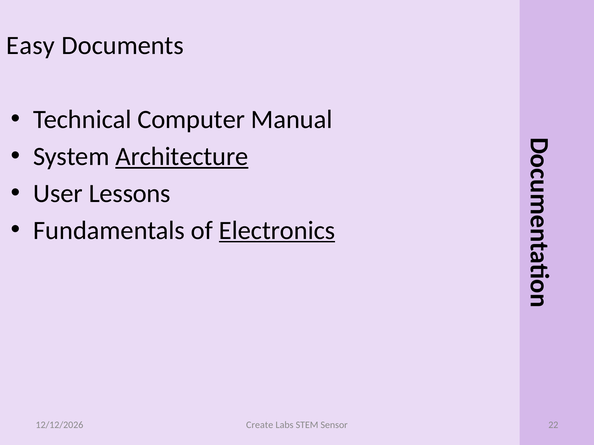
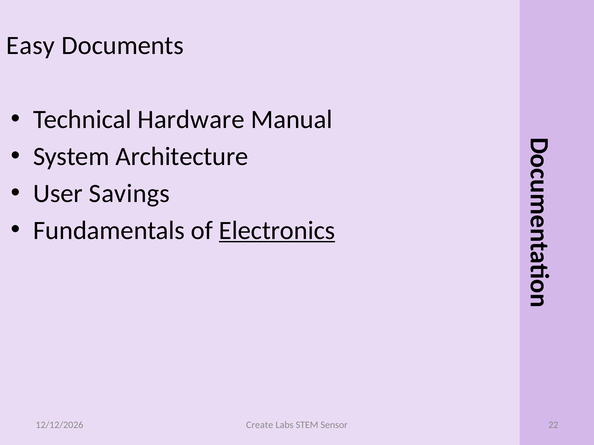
Computer: Computer -> Hardware
Architecture underline: present -> none
Lessons: Lessons -> Savings
